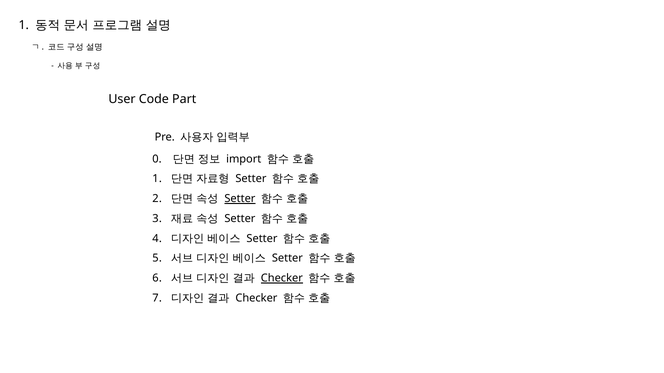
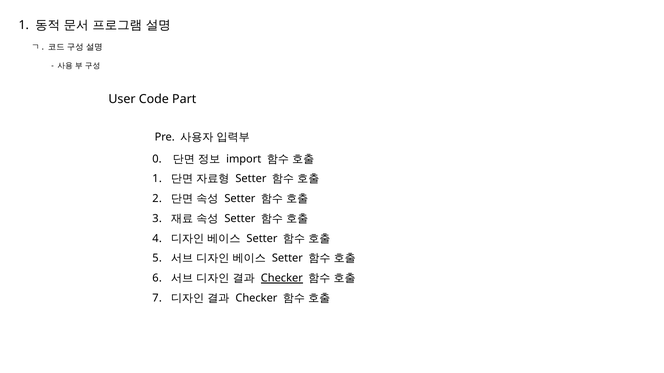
Setter at (240, 199) underline: present -> none
